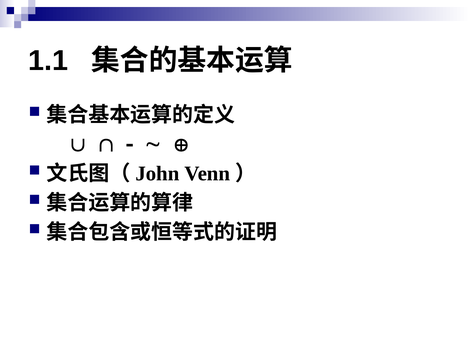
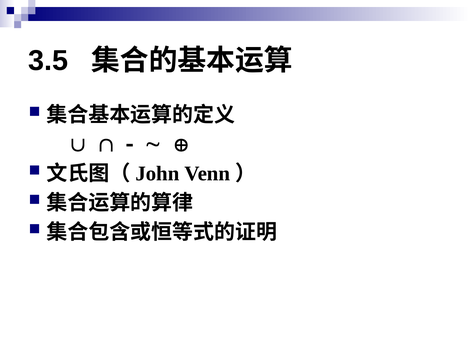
1.1: 1.1 -> 3.5
